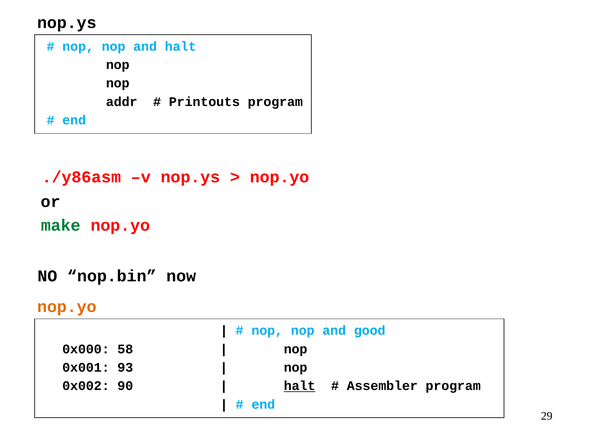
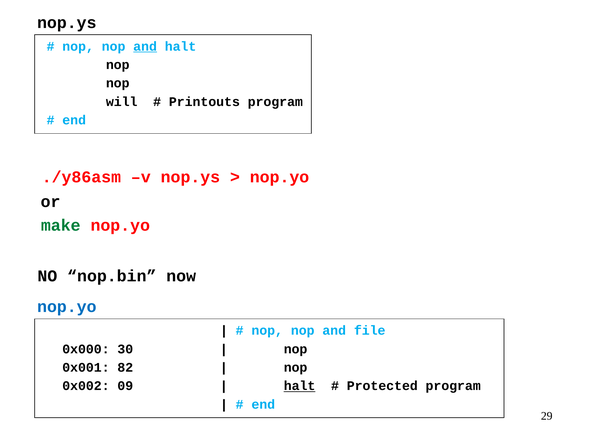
and at (145, 46) underline: none -> present
addr: addr -> will
nop.yo at (67, 307) colour: orange -> blue
good: good -> file
58: 58 -> 30
93: 93 -> 82
90: 90 -> 09
Assembler: Assembler -> Protected
